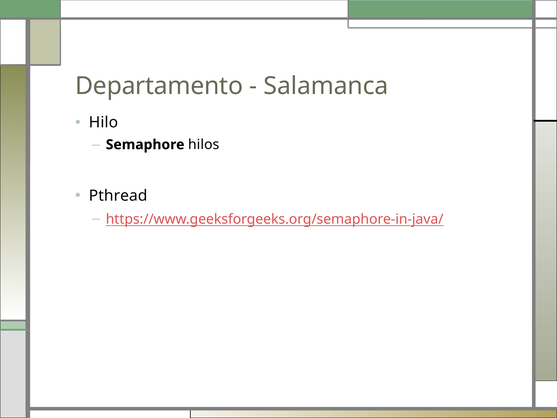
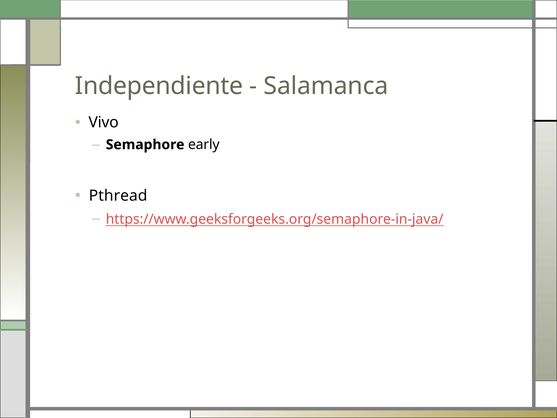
Departamento: Departamento -> Independiente
Hilo: Hilo -> Vivo
hilos: hilos -> early
